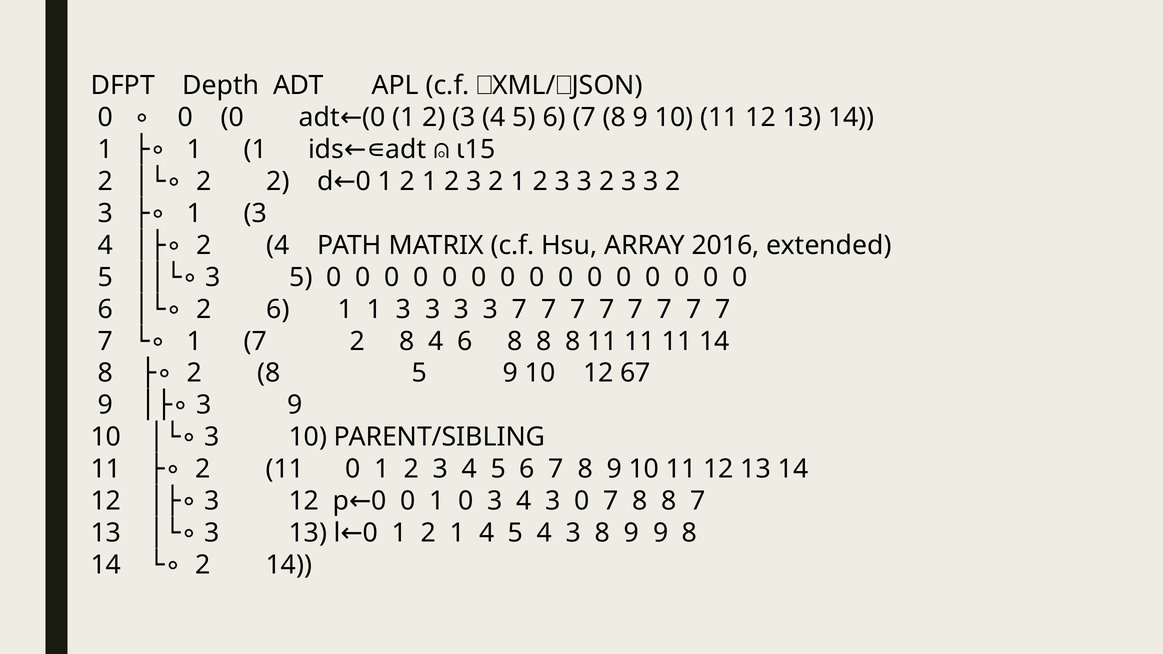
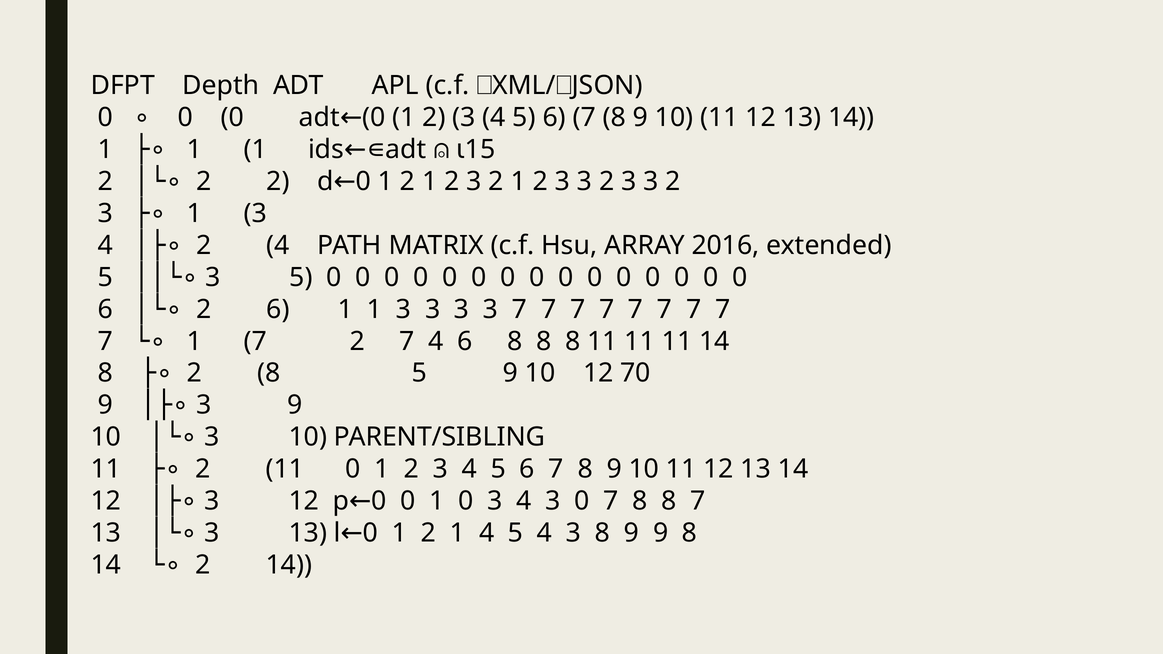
7 2 8: 8 -> 7
67: 67 -> 70
